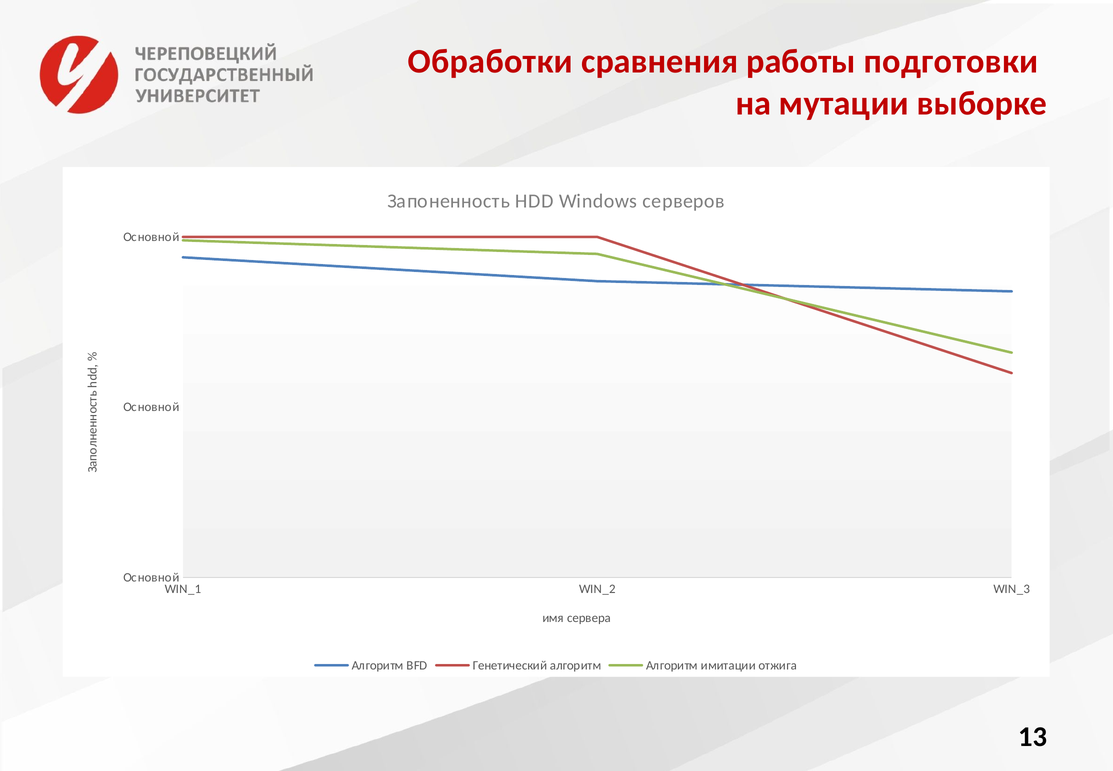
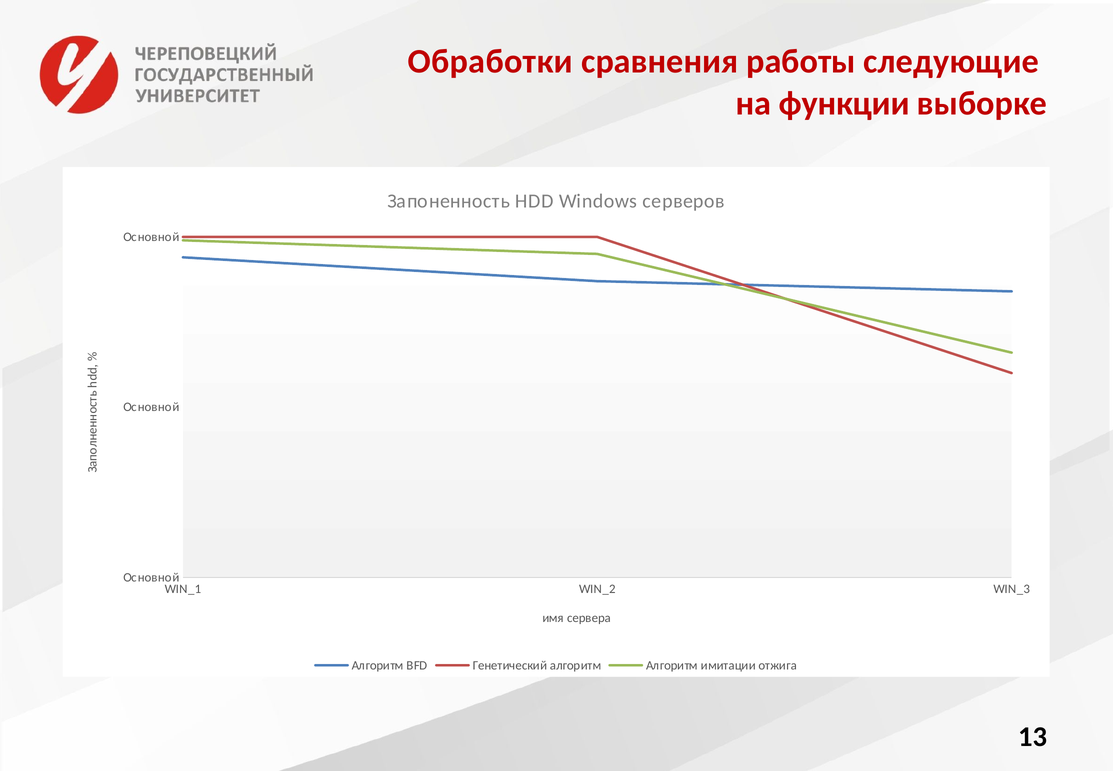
подготовки: подготовки -> следующие
мутации: мутации -> функции
